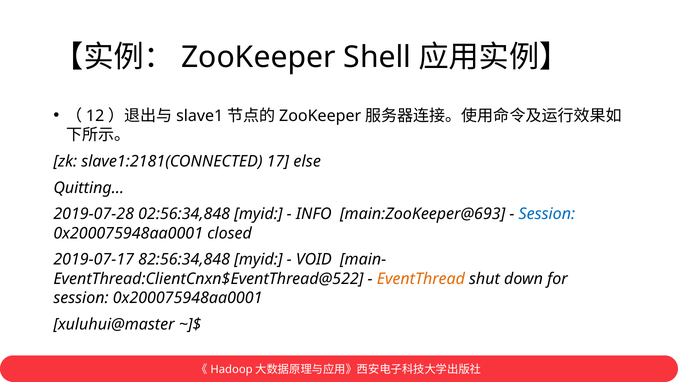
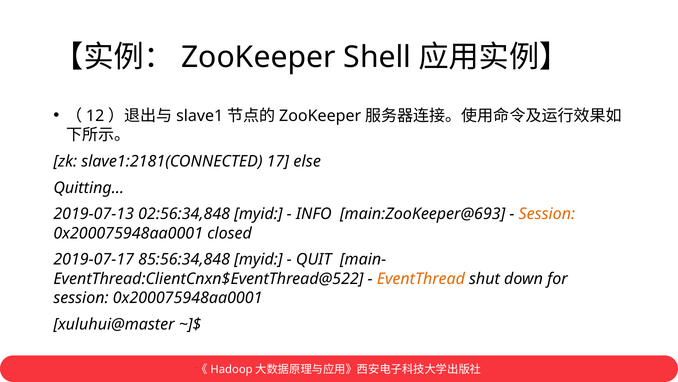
2019-07-28: 2019-07-28 -> 2019-07-13
Session at (547, 214) colour: blue -> orange
82:56:34,848: 82:56:34,848 -> 85:56:34,848
VOID: VOID -> QUIT
